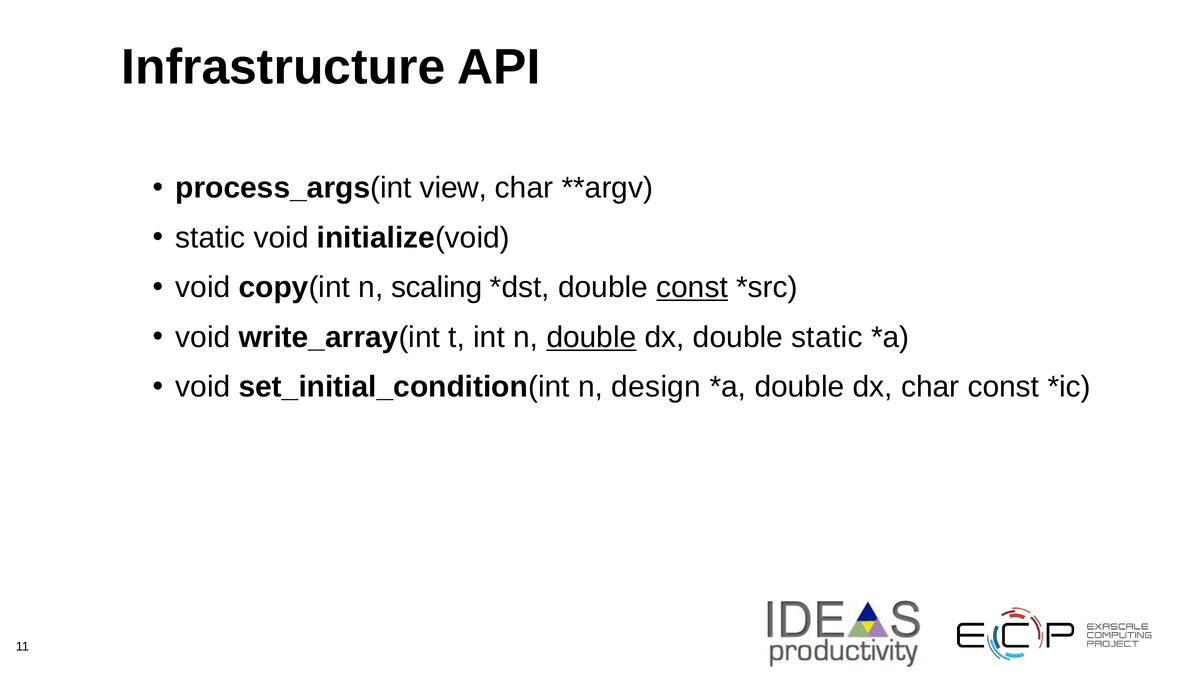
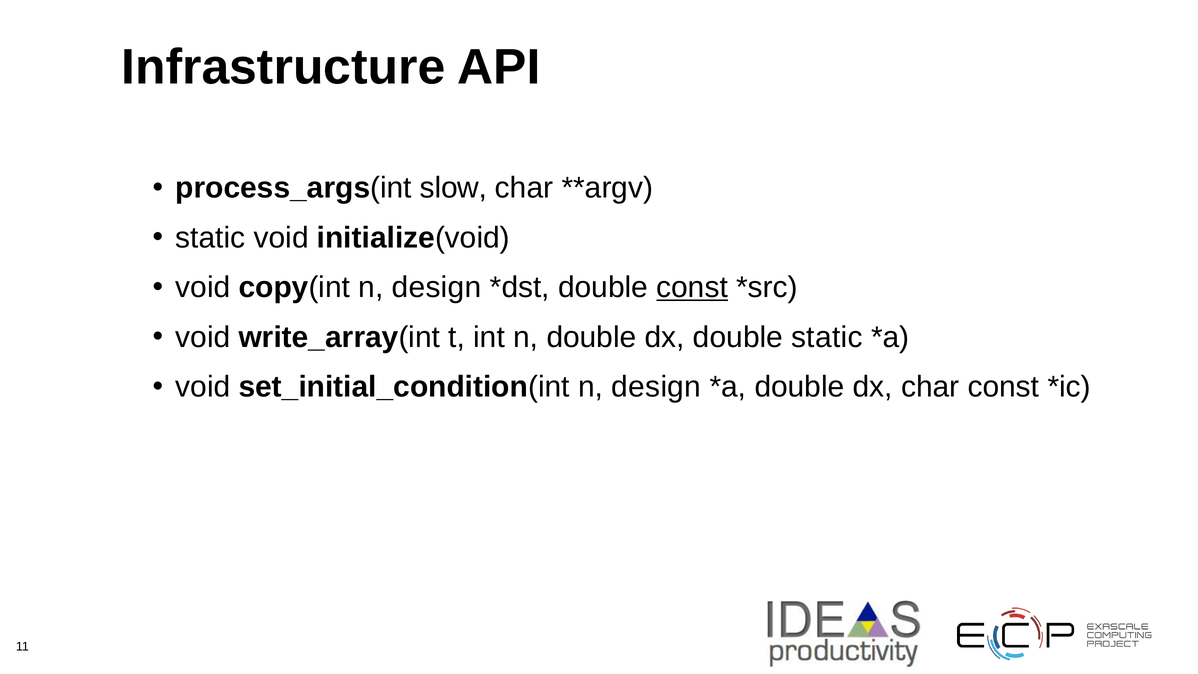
view: view -> slow
copy(int n scaling: scaling -> design
double at (591, 337) underline: present -> none
